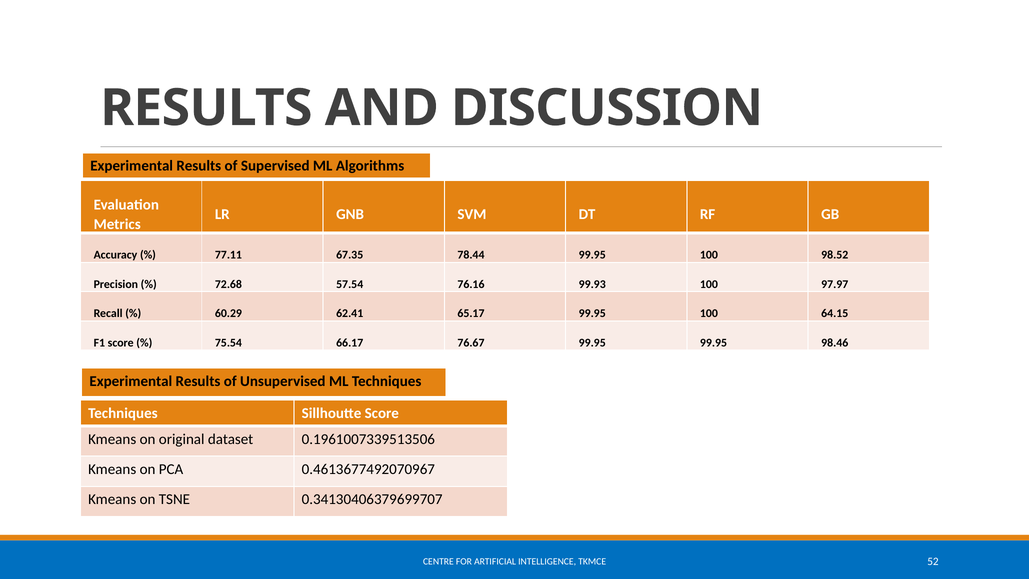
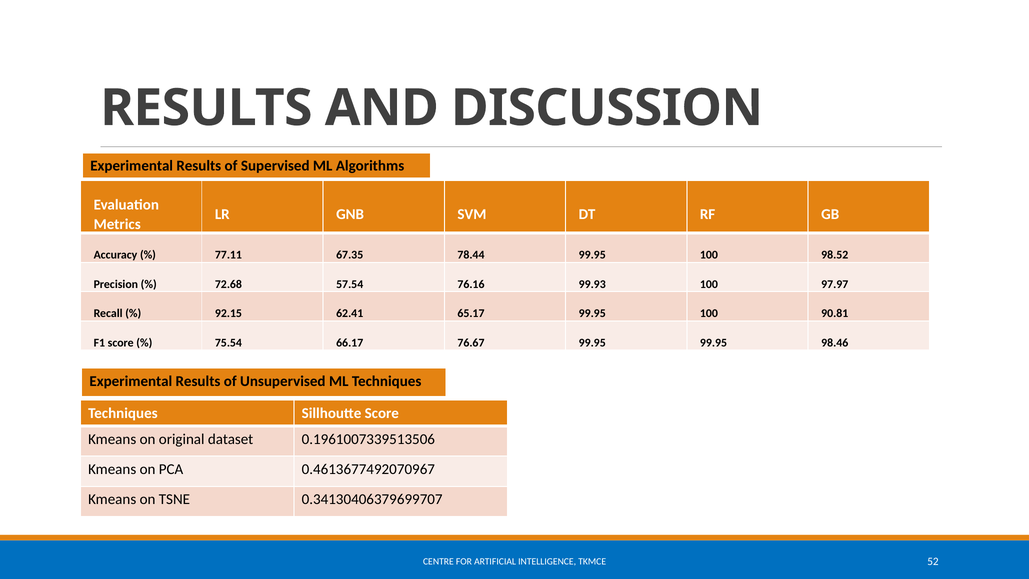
60.29: 60.29 -> 92.15
64.15: 64.15 -> 90.81
